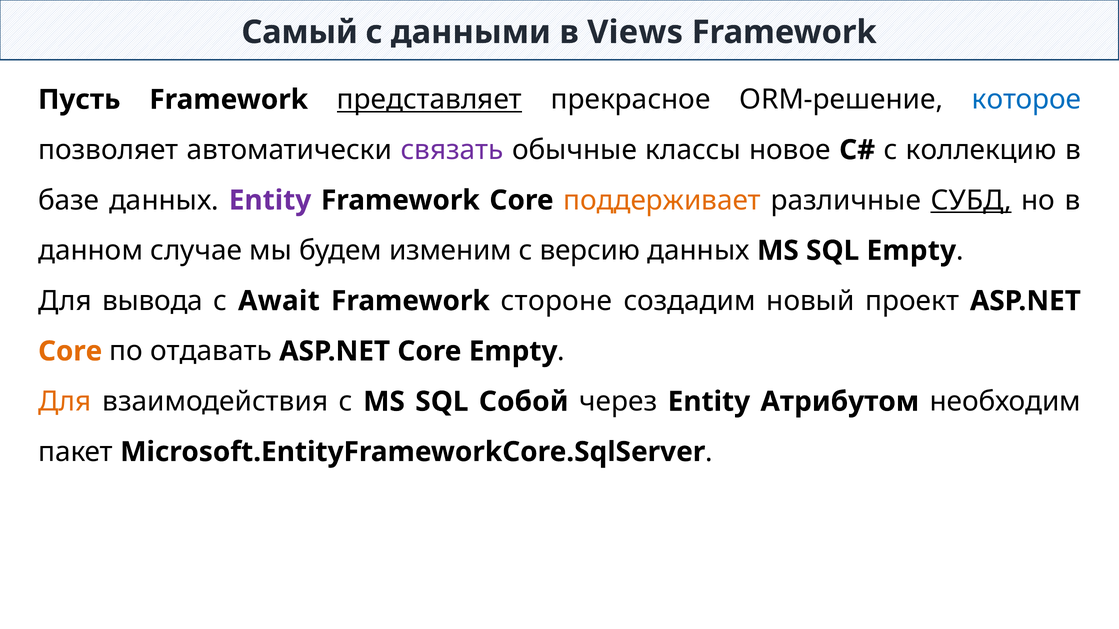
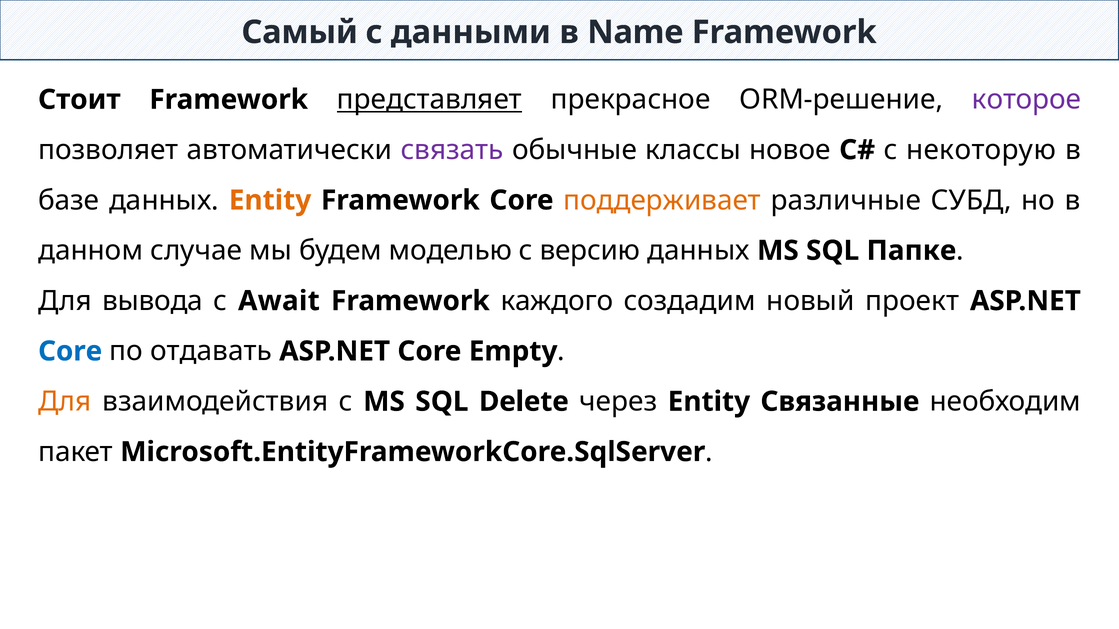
Views: Views -> Name
Пусть: Пусть -> Стоит
которое colour: blue -> purple
коллекцию: коллекцию -> некоторую
Entity at (270, 200) colour: purple -> orange
СУБД underline: present -> none
изменим: изменим -> моделью
SQL Empty: Empty -> Папке
стороне: стороне -> каждого
Core at (70, 351) colour: orange -> blue
Собой: Собой -> Delete
Атрибутом: Атрибутом -> Связанные
